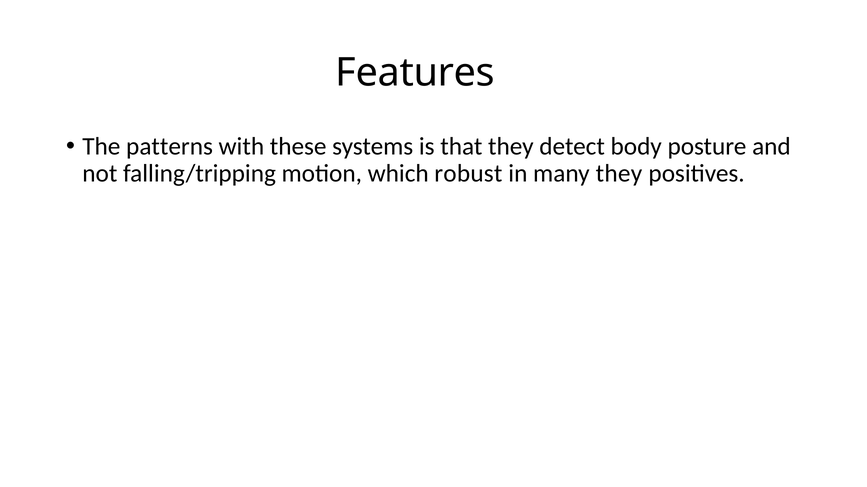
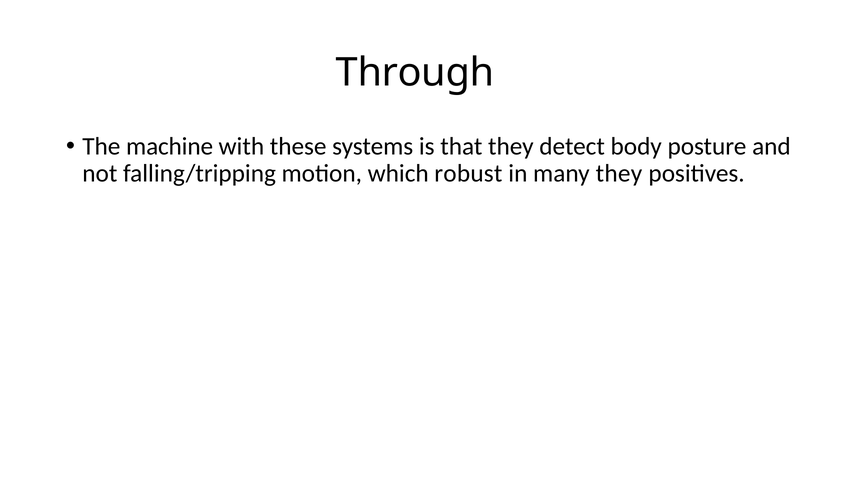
Features: Features -> Through
patterns: patterns -> machine
